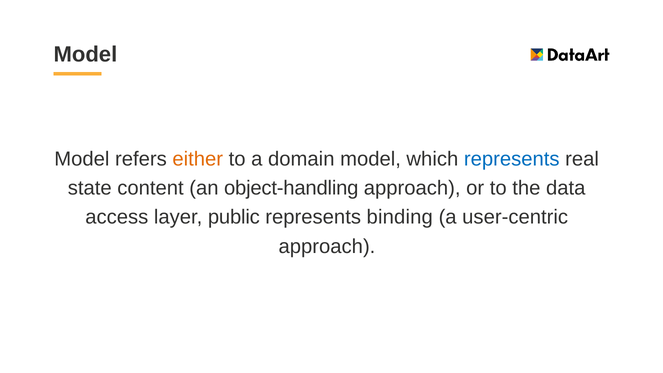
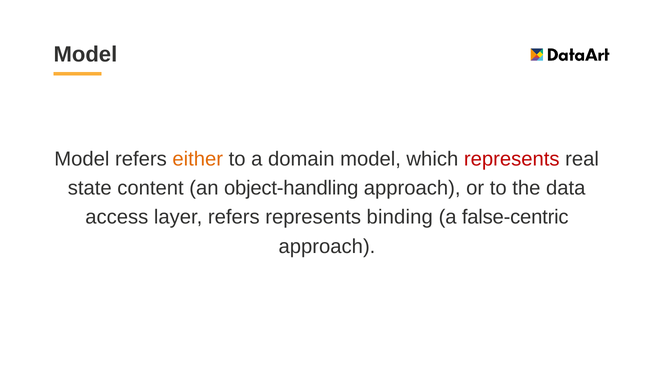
represents at (512, 159) colour: blue -> red
layer public: public -> refers
user-centric: user-centric -> false-centric
